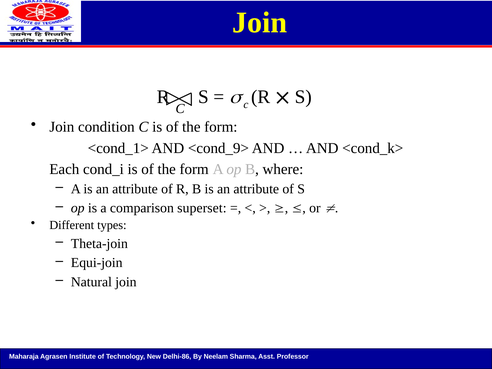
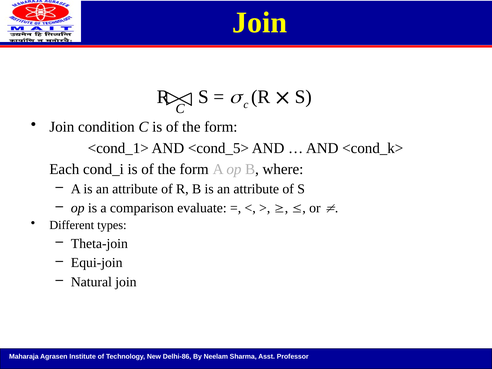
<cond_9>: <cond_9> -> <cond_5>
superset: superset -> evaluate
